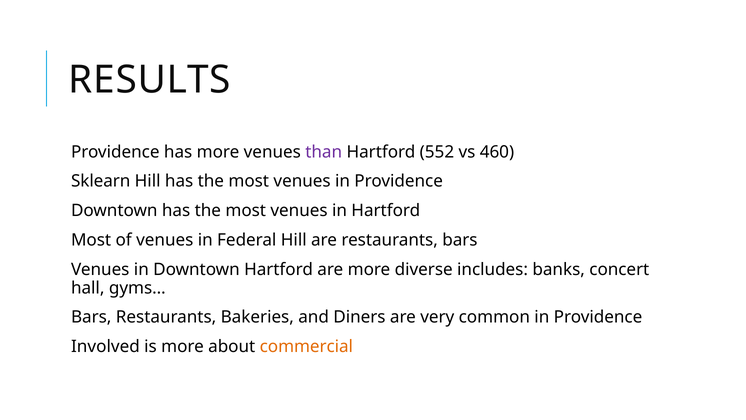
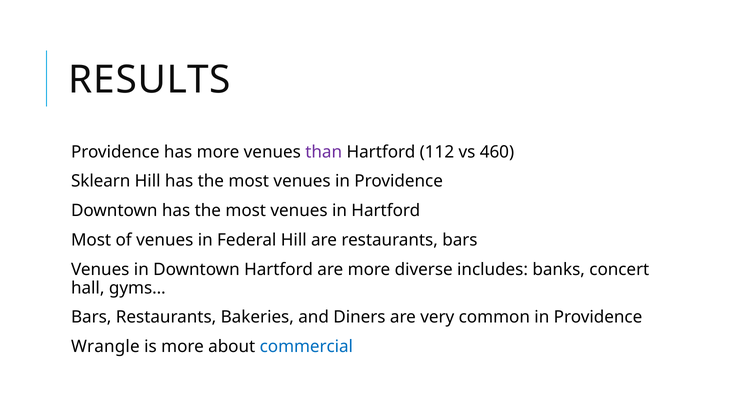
552: 552 -> 112
Involved: Involved -> Wrangle
commercial colour: orange -> blue
